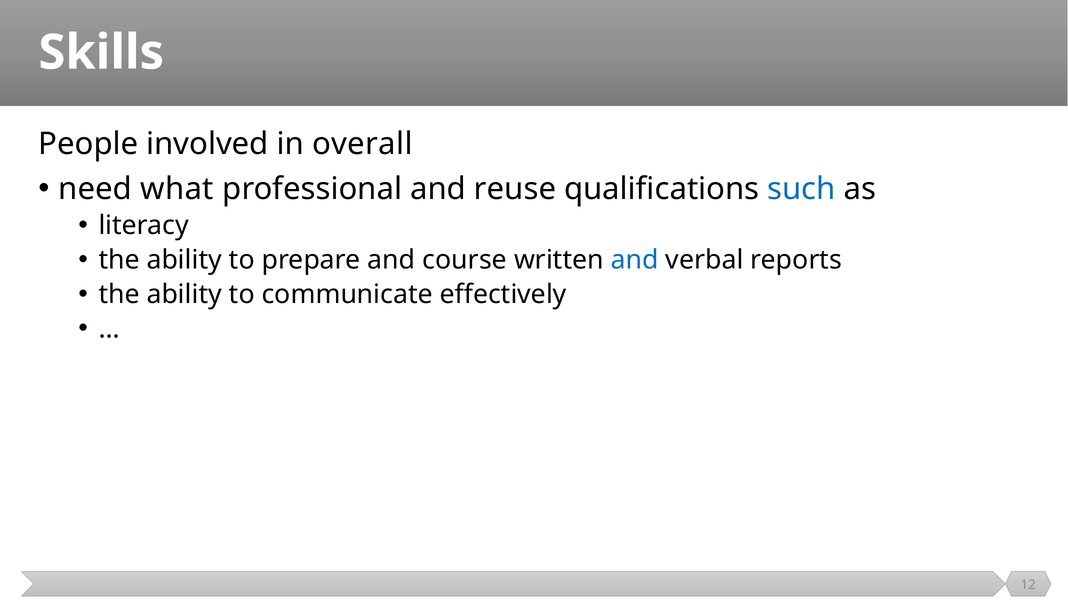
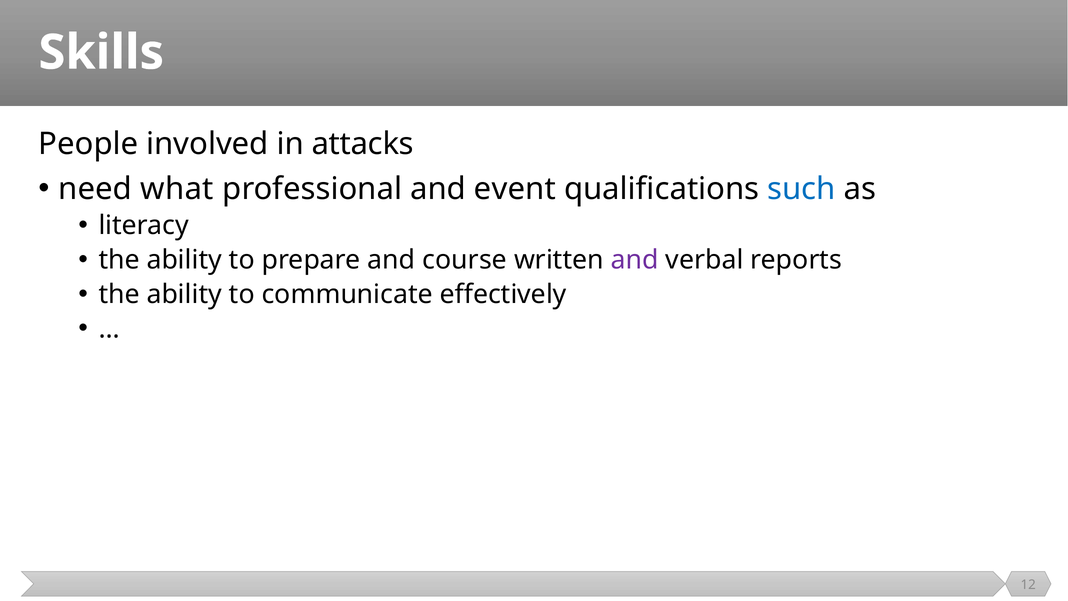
overall: overall -> attacks
reuse: reuse -> event
and at (635, 260) colour: blue -> purple
